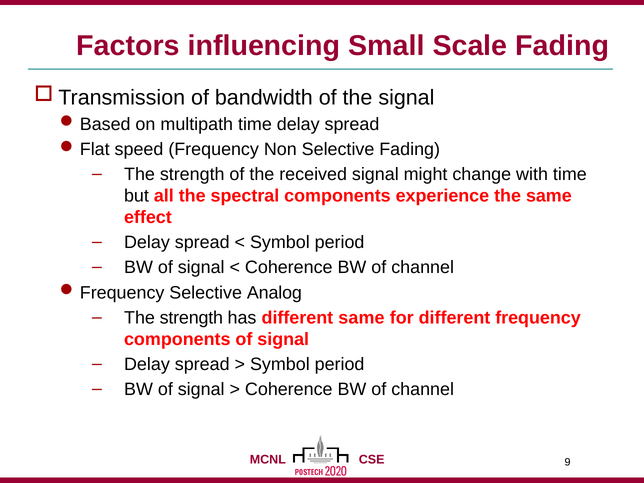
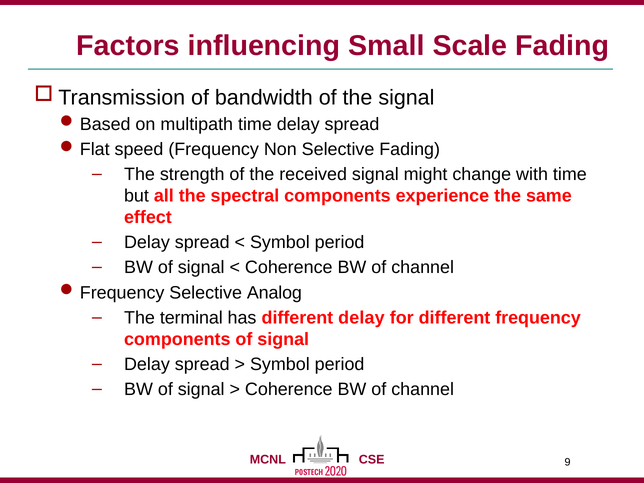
strength at (191, 318): strength -> terminal
different same: same -> delay
